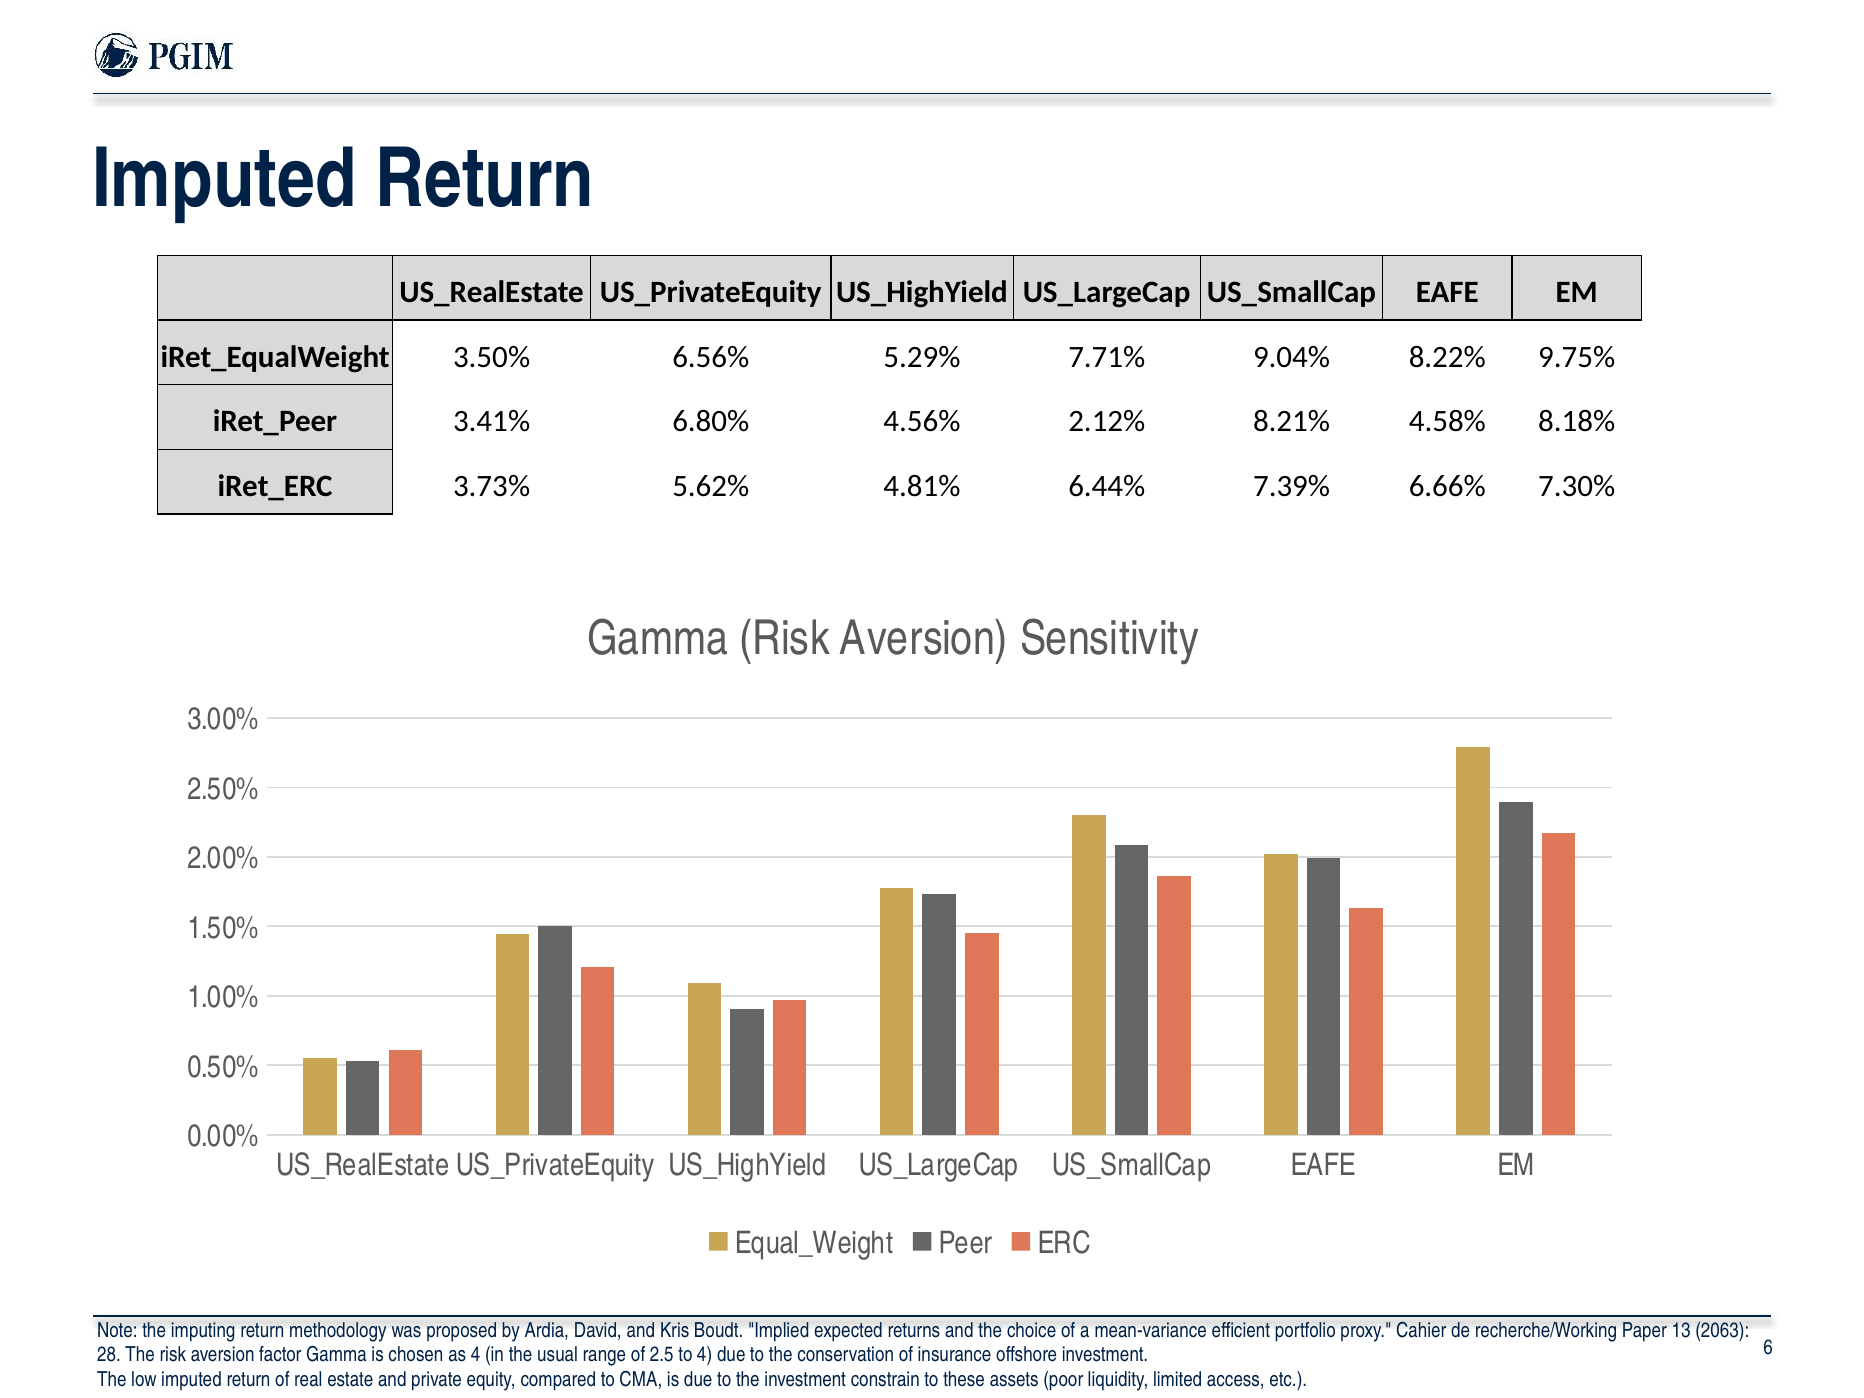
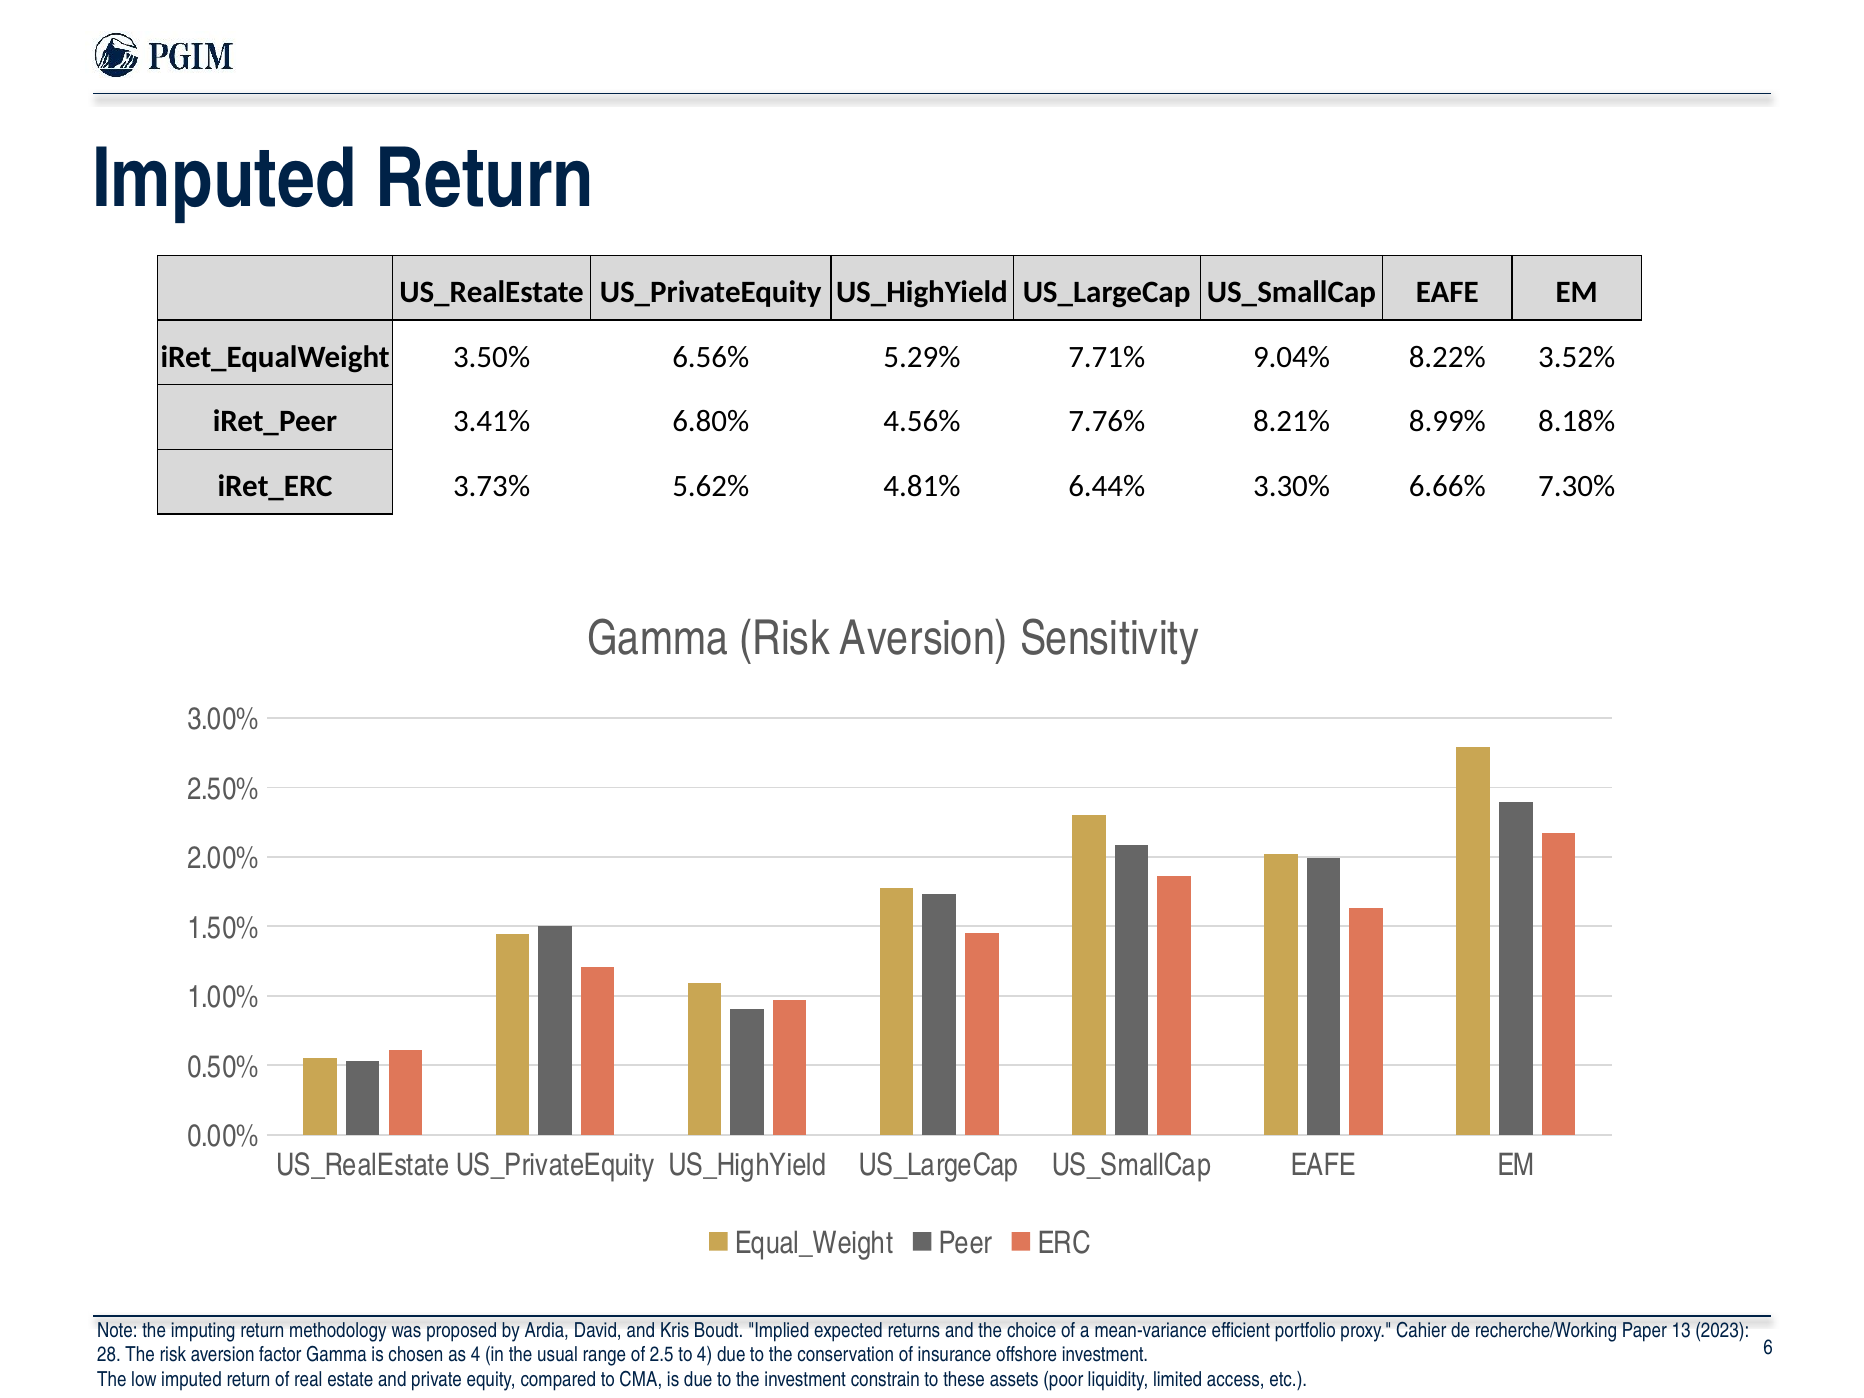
9.75%: 9.75% -> 3.52%
2.12%: 2.12% -> 7.76%
4.58%: 4.58% -> 8.99%
7.39%: 7.39% -> 3.30%
2063: 2063 -> 2023
